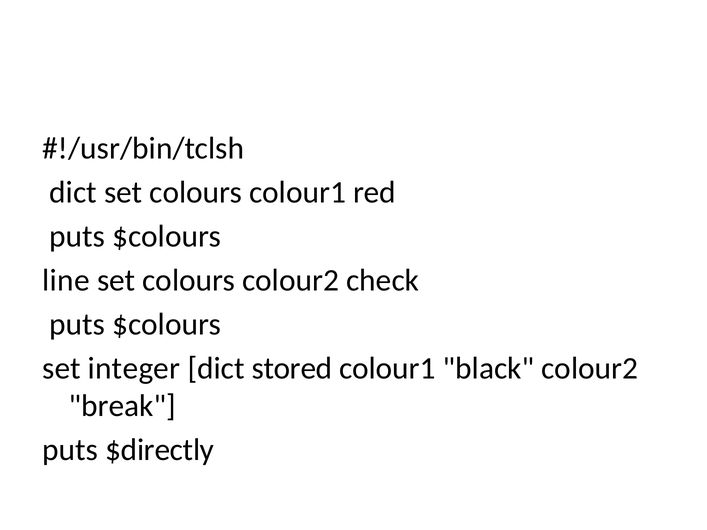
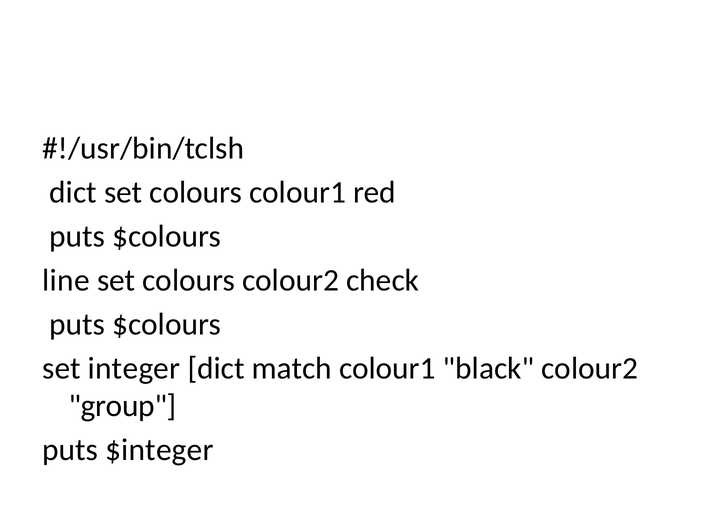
stored: stored -> match
break: break -> group
$directly: $directly -> $integer
